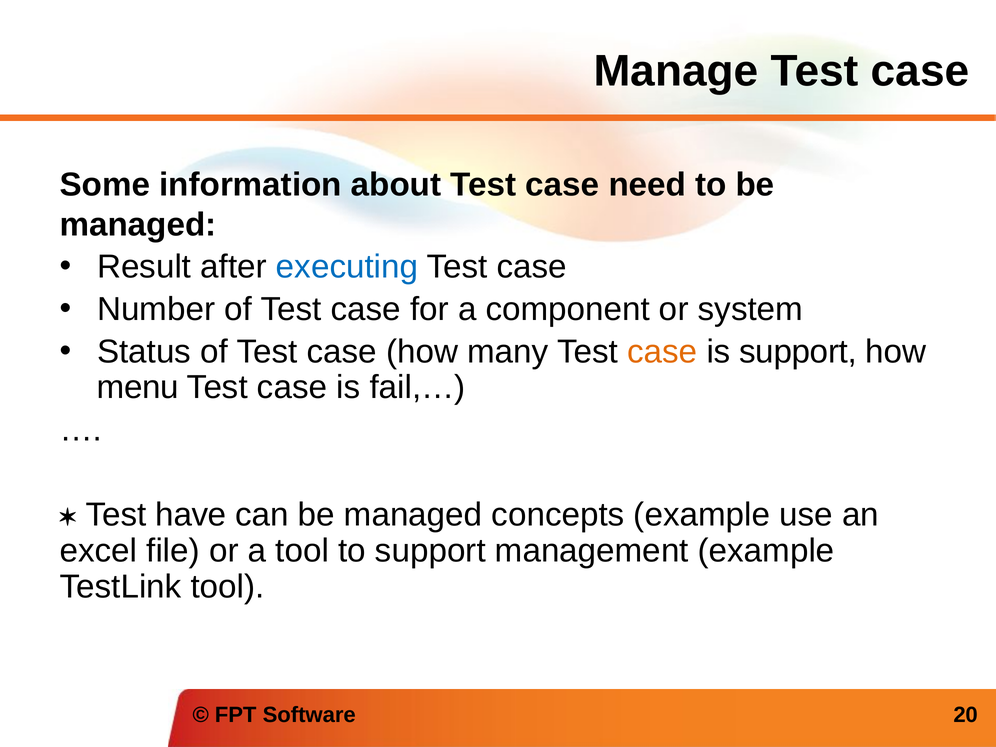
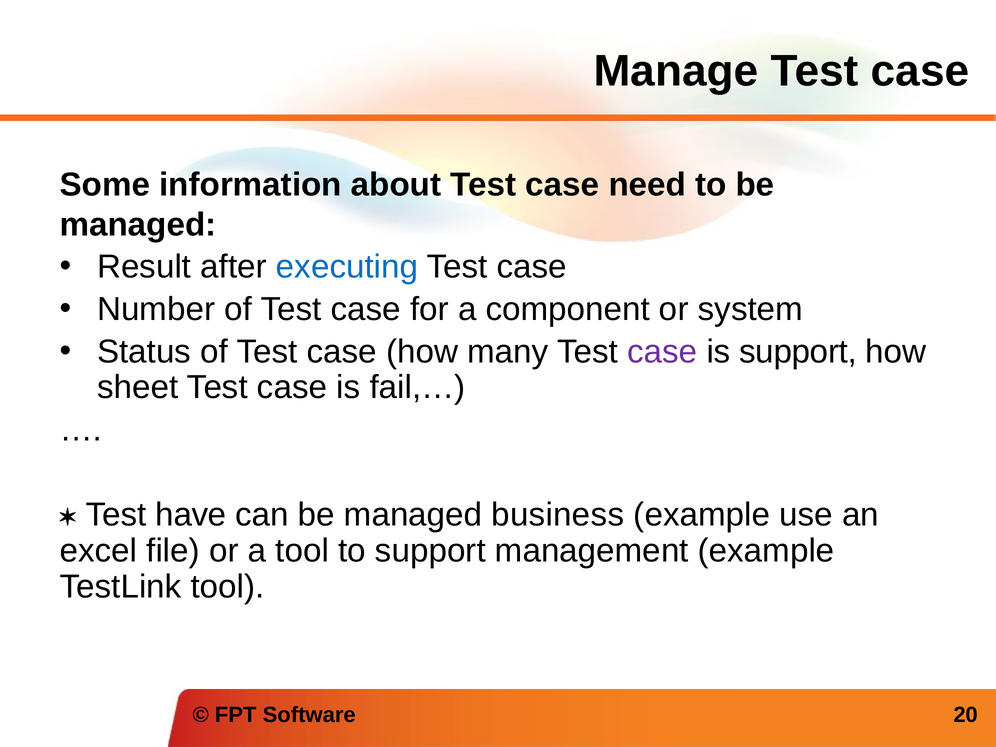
case at (662, 352) colour: orange -> purple
menu: menu -> sheet
concepts: concepts -> business
